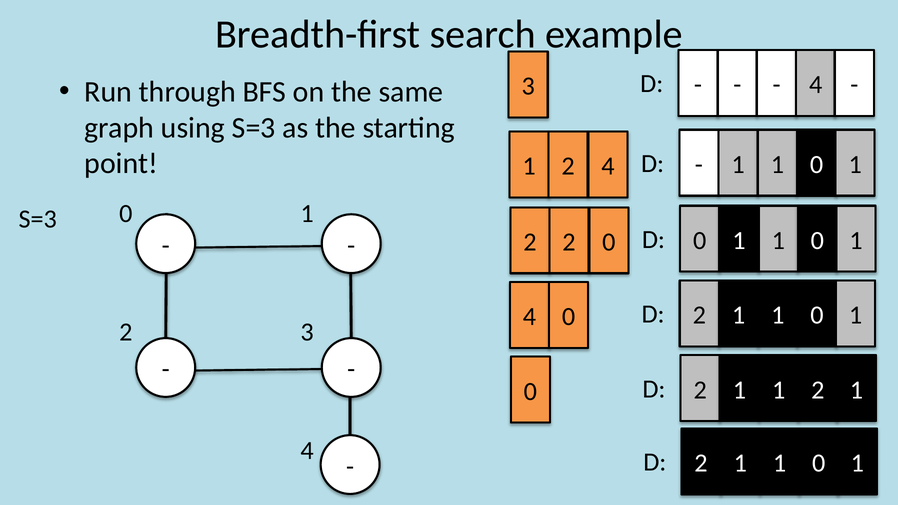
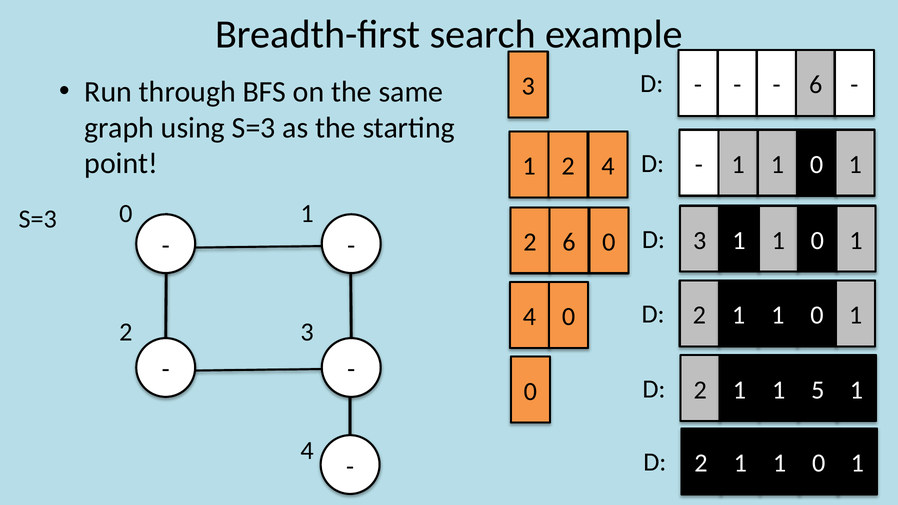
4 at (816, 85): 4 -> 6
2 2: 2 -> 6
0 0: 0 -> 3
1 1 2: 2 -> 5
